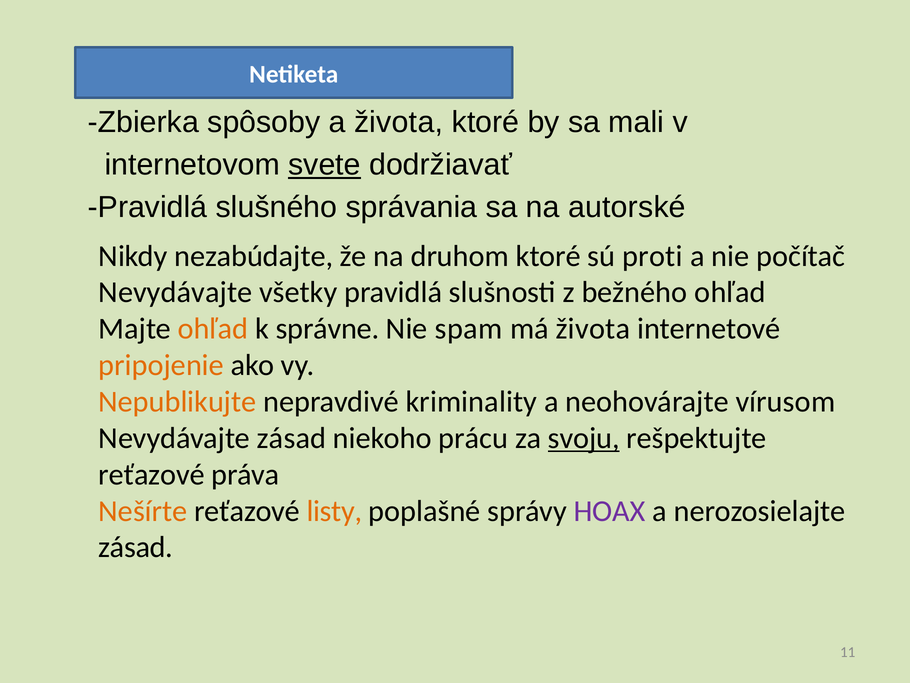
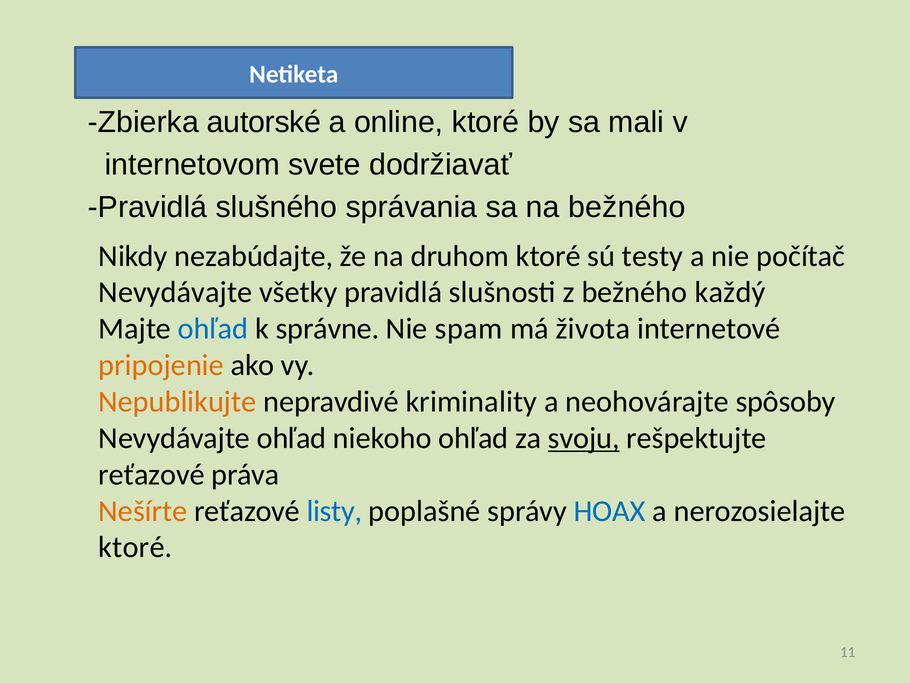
spôsoby: spôsoby -> autorské
a života: života -> online
svete underline: present -> none
na autorské: autorské -> bežného
proti: proti -> testy
bežného ohľad: ohľad -> každý
ohľad at (213, 329) colour: orange -> blue
vírusom: vírusom -> spôsoby
Nevydávajte zásad: zásad -> ohľad
niekoho prácu: prácu -> ohľad
listy colour: orange -> blue
HOAX colour: purple -> blue
zásad at (136, 547): zásad -> ktoré
